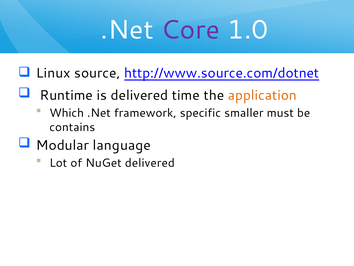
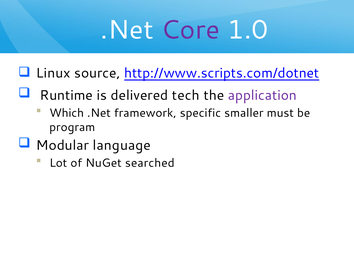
http://www.source.com/dotnet: http://www.source.com/dotnet -> http://www.scripts.com/dotnet
time: time -> tech
application colour: orange -> purple
contains: contains -> program
NuGet delivered: delivered -> searched
